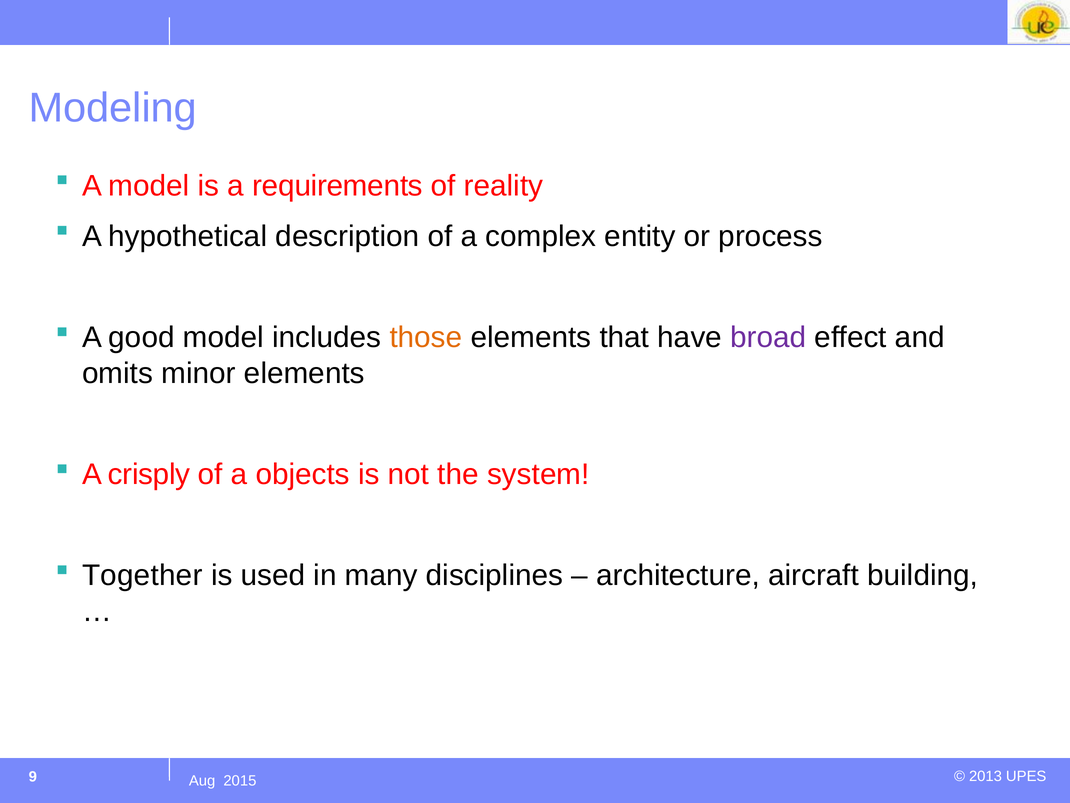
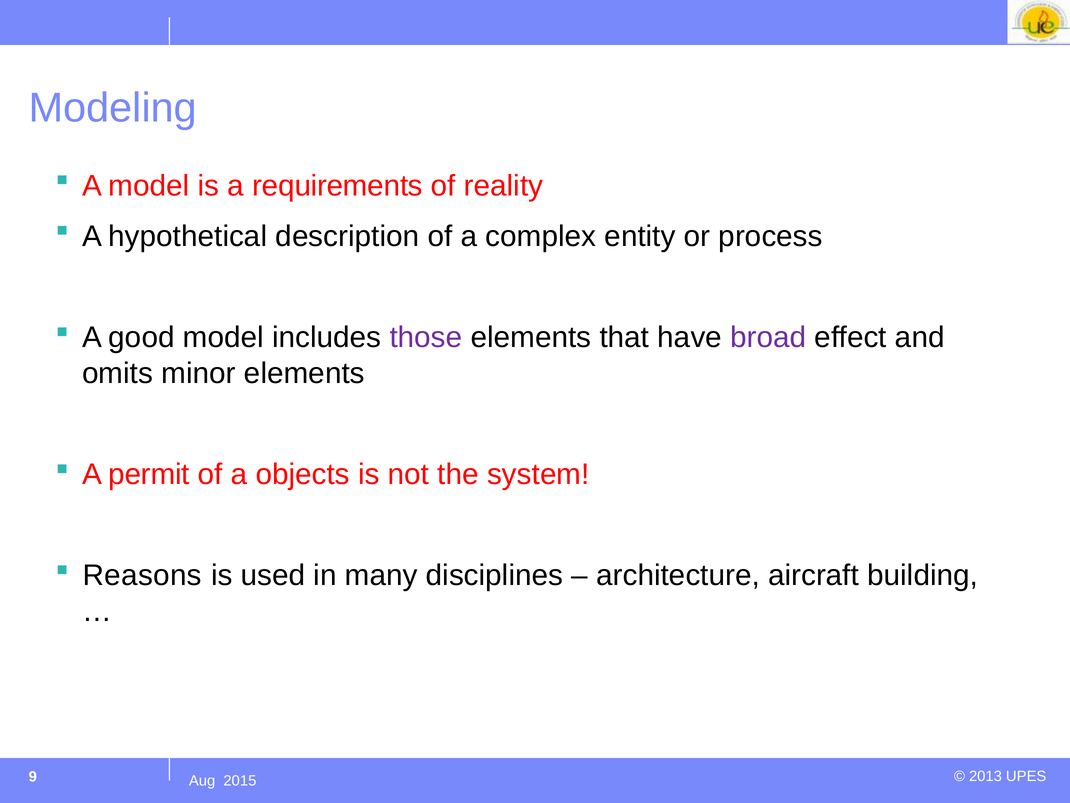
those colour: orange -> purple
crisply: crisply -> permit
Together: Together -> Reasons
